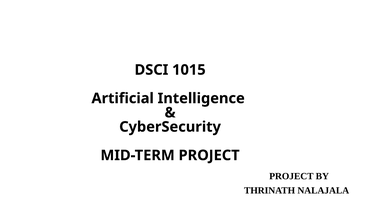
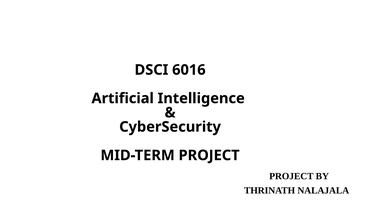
1015: 1015 -> 6016
